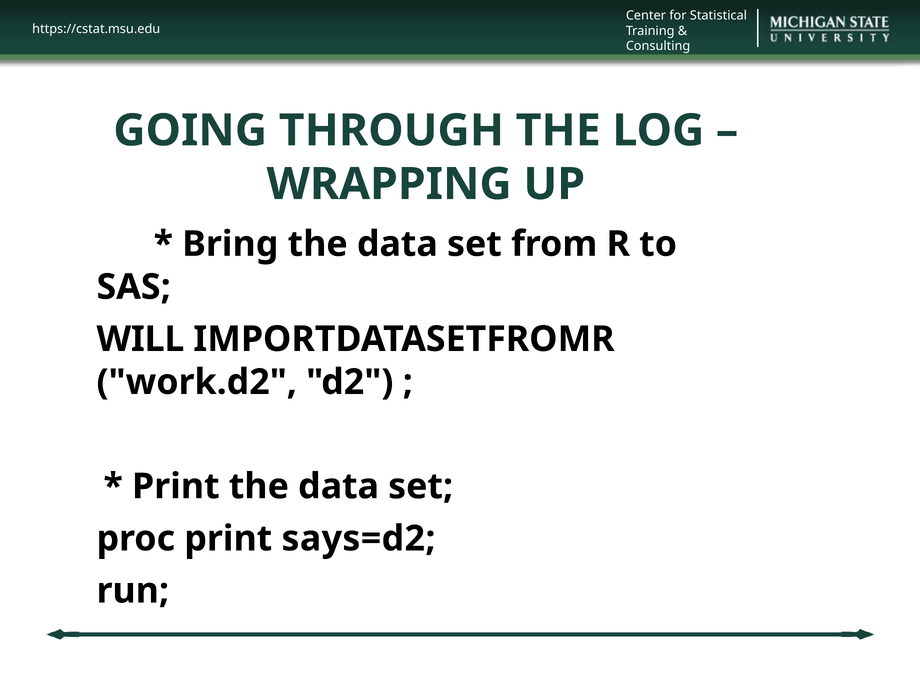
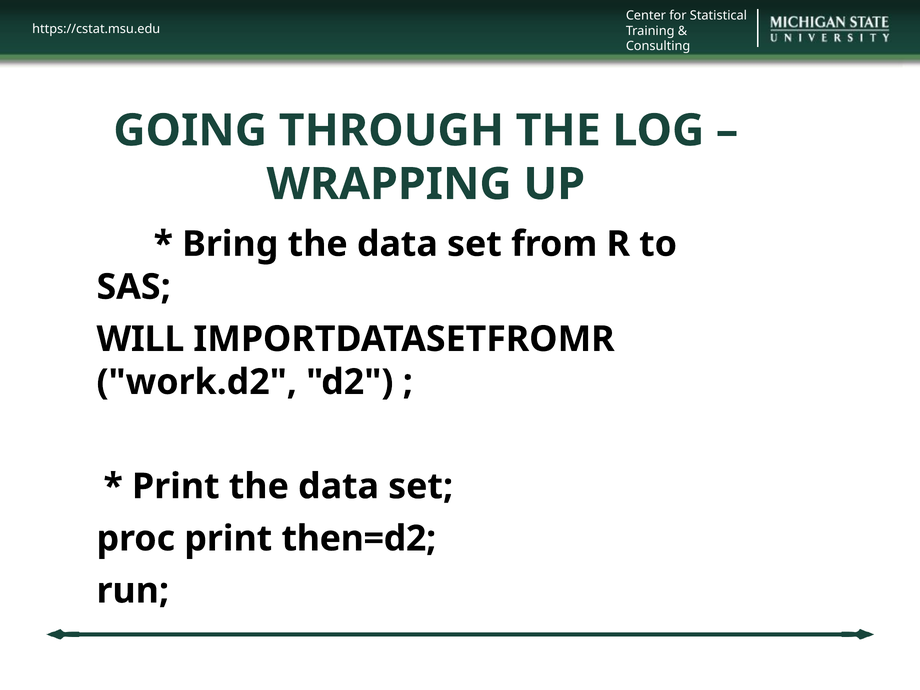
says=d2: says=d2 -> then=d2
